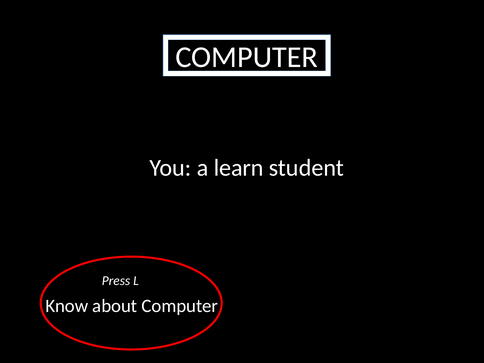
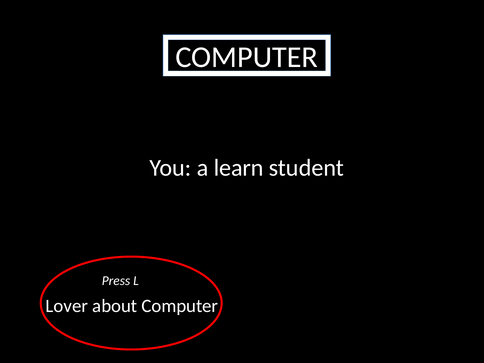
Know: Know -> Lover
